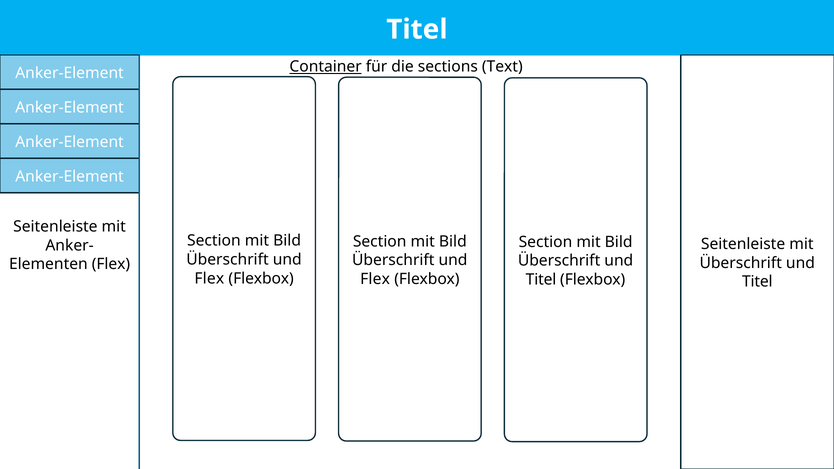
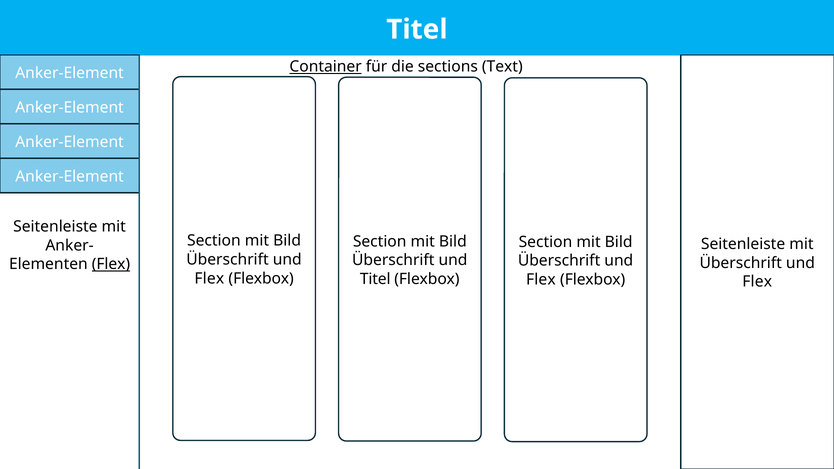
Flex at (111, 264) underline: none -> present
Flex at (375, 279): Flex -> Titel
Titel at (541, 280): Titel -> Flex
Titel at (757, 282): Titel -> Flex
